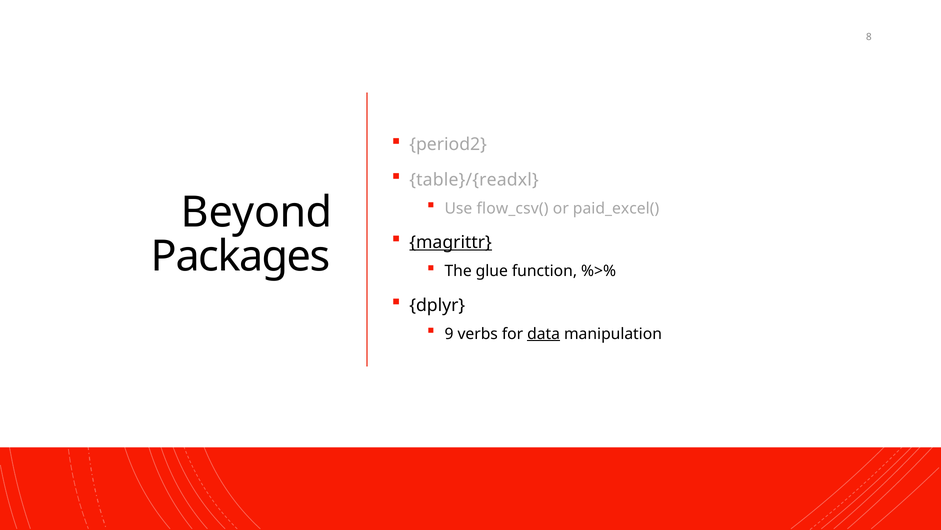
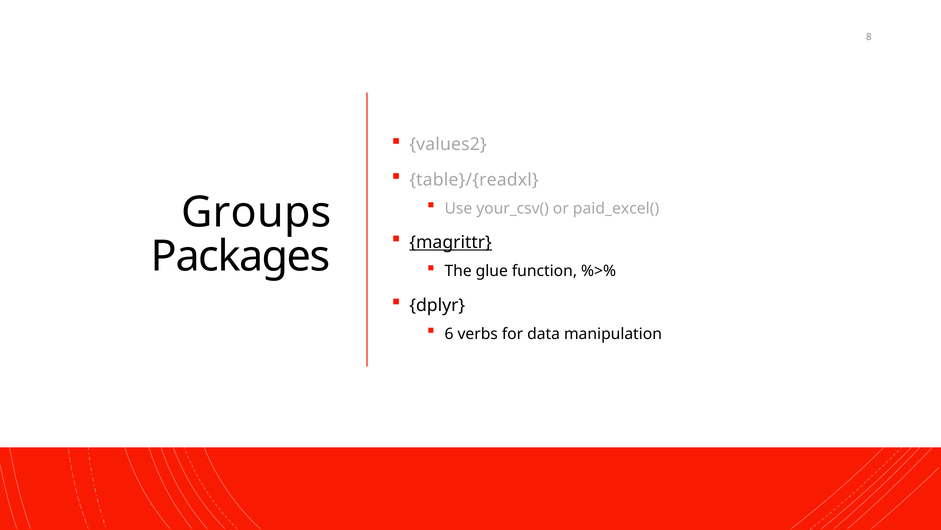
period2: period2 -> values2
flow_csv(: flow_csv( -> your_csv(
Beyond: Beyond -> Groups
9: 9 -> 6
data underline: present -> none
